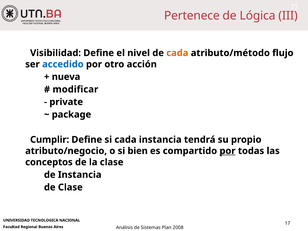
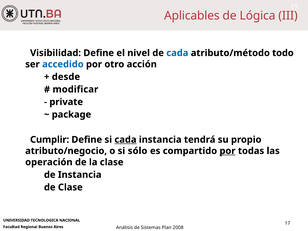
Pertenece: Pertenece -> Aplicables
cada at (177, 53) colour: orange -> blue
flujo: flujo -> todo
nueva: nueva -> desde
cada at (125, 140) underline: none -> present
bien: bien -> sólo
conceptos: conceptos -> operación
